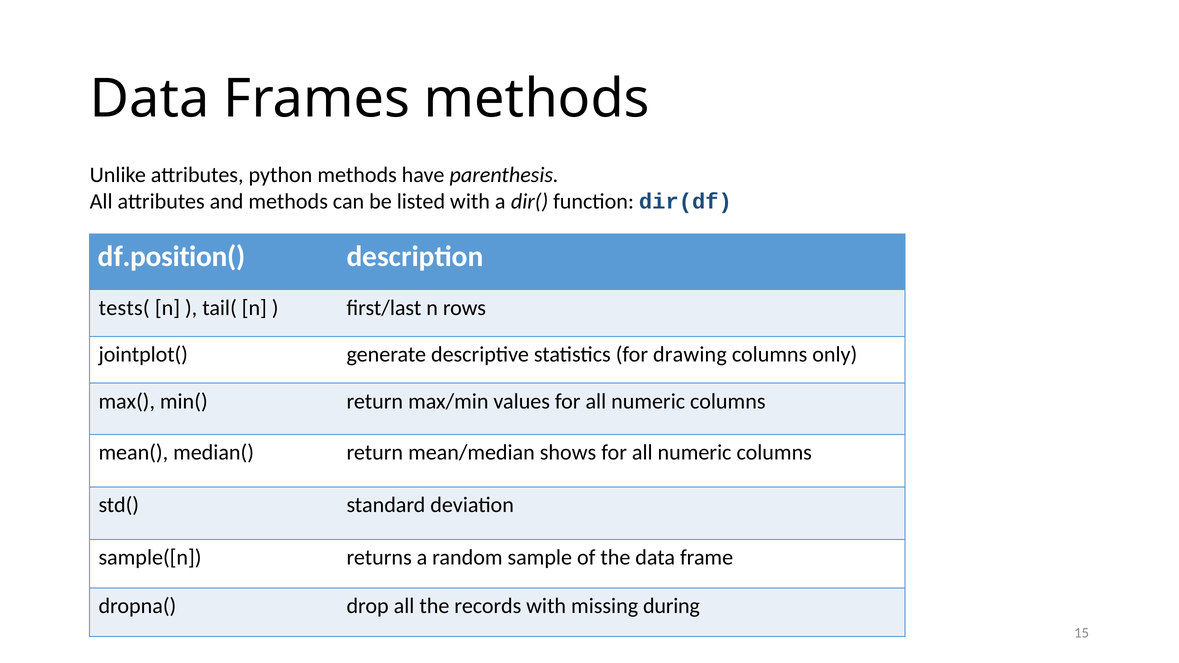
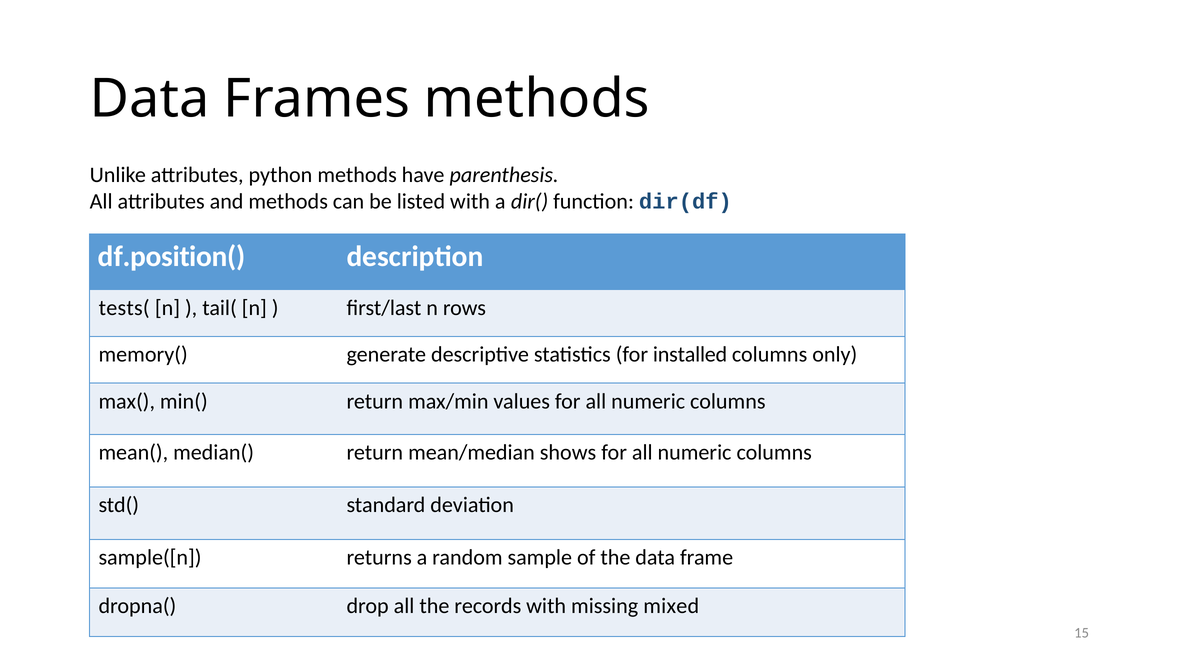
jointplot(: jointplot( -> memory(
drawing: drawing -> installed
during: during -> mixed
